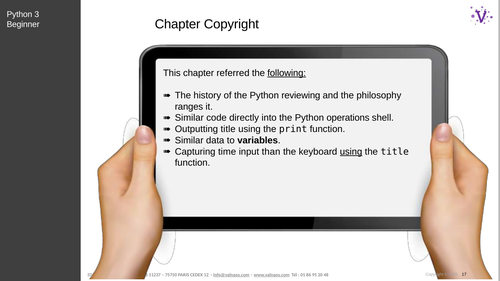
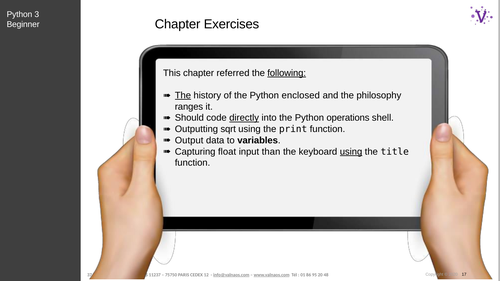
Chapter Copyright: Copyright -> Exercises
The at (183, 95) underline: none -> present
reviewing: reviewing -> enclosed
Similar at (189, 118): Similar -> Should
directly underline: none -> present
Outputting title: title -> sqrt
Similar at (189, 140): Similar -> Output
time: time -> float
